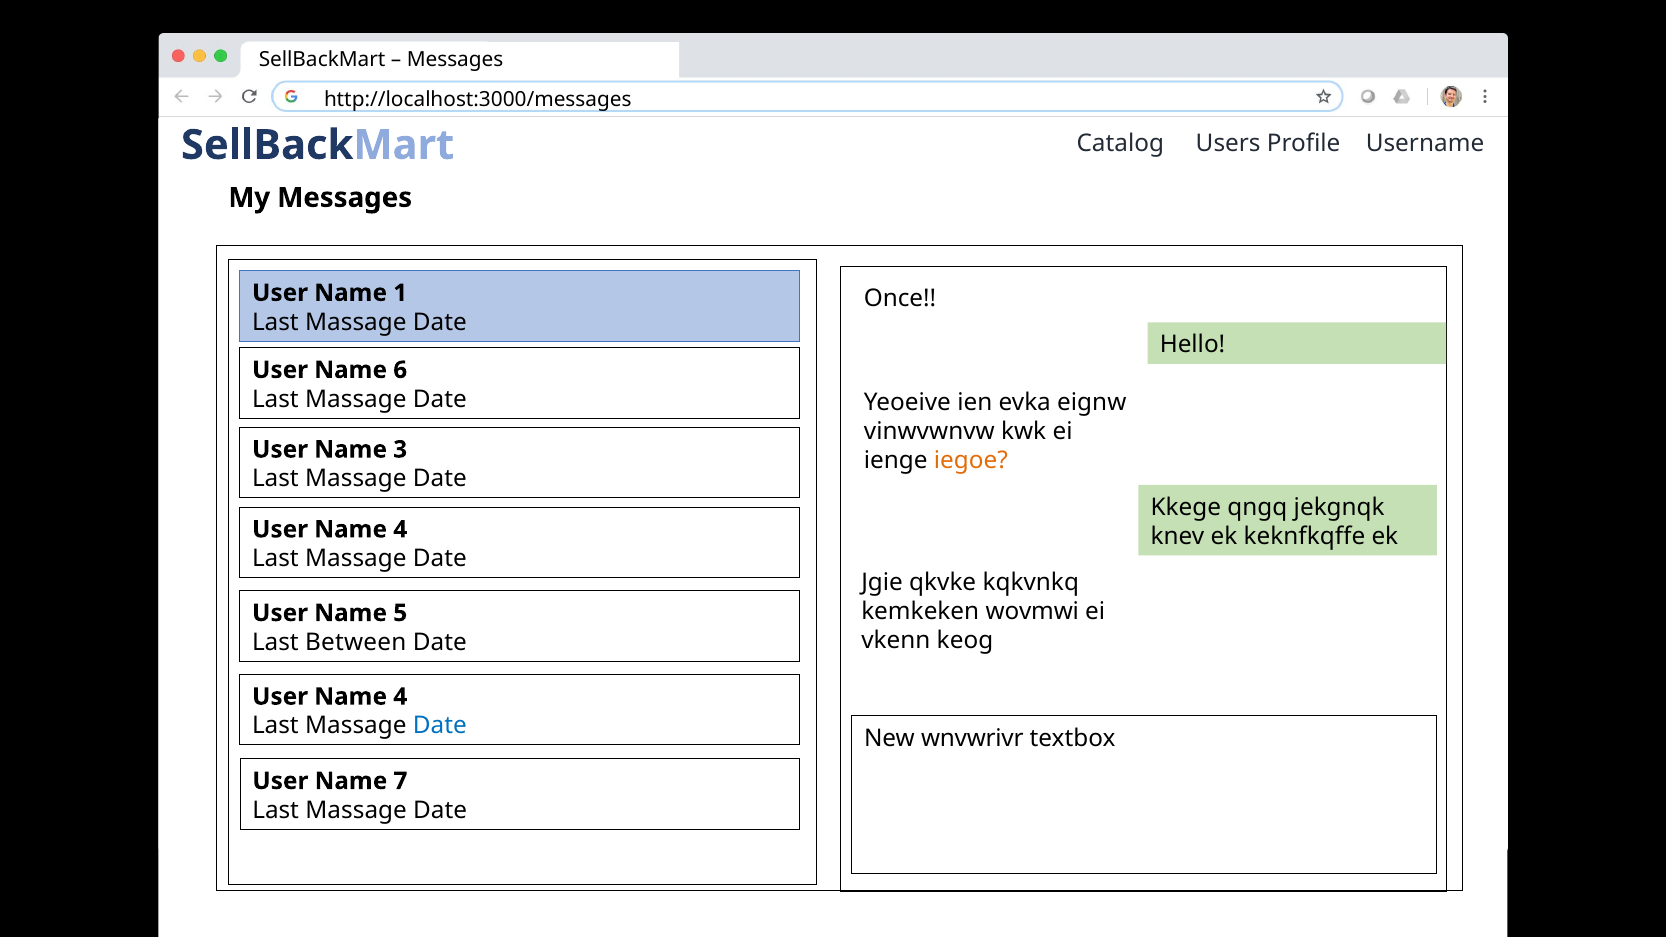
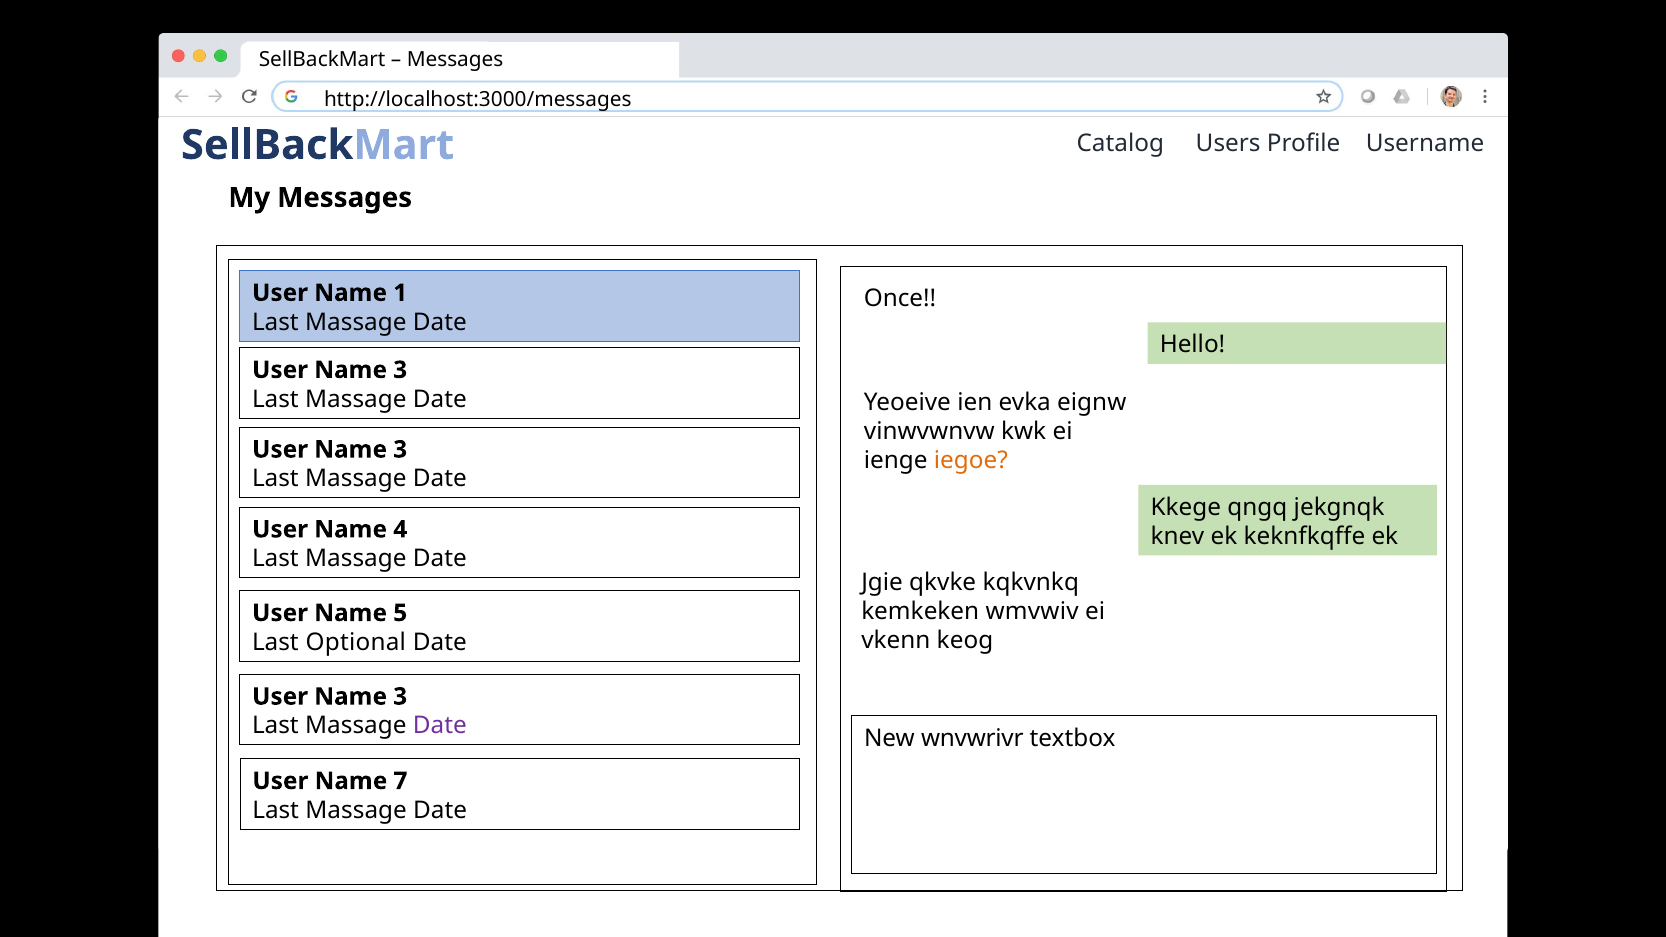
6 at (400, 370): 6 -> 3
wovmwi: wovmwi -> wmvwiv
Between: Between -> Optional
4 at (400, 697): 4 -> 3
Date at (440, 726) colour: blue -> purple
